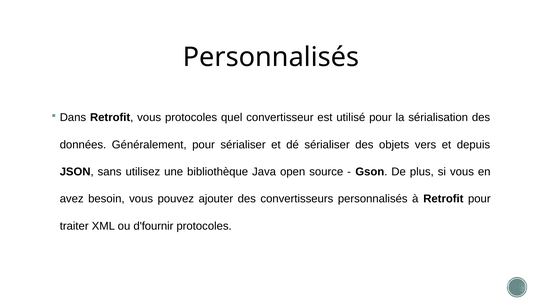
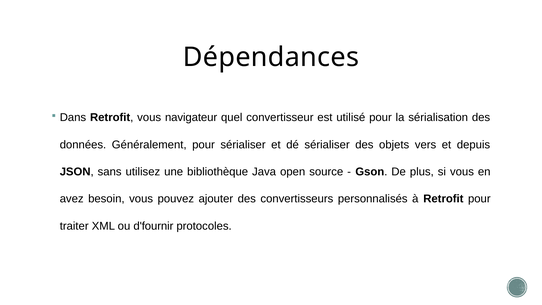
Personnalisés at (271, 57): Personnalisés -> Dépendances
vous protocoles: protocoles -> navigateur
